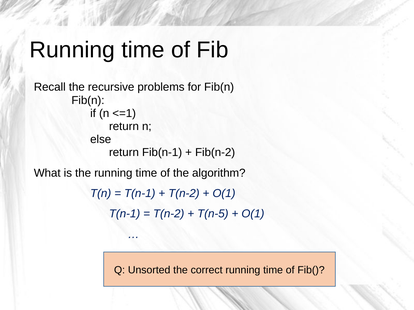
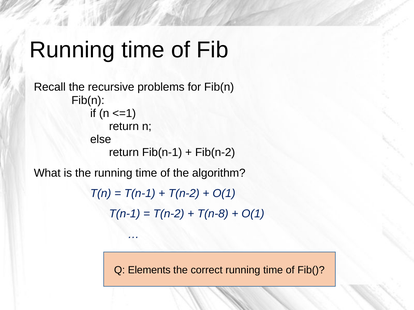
T(n-5: T(n-5 -> T(n-8
Unsorted: Unsorted -> Elements
